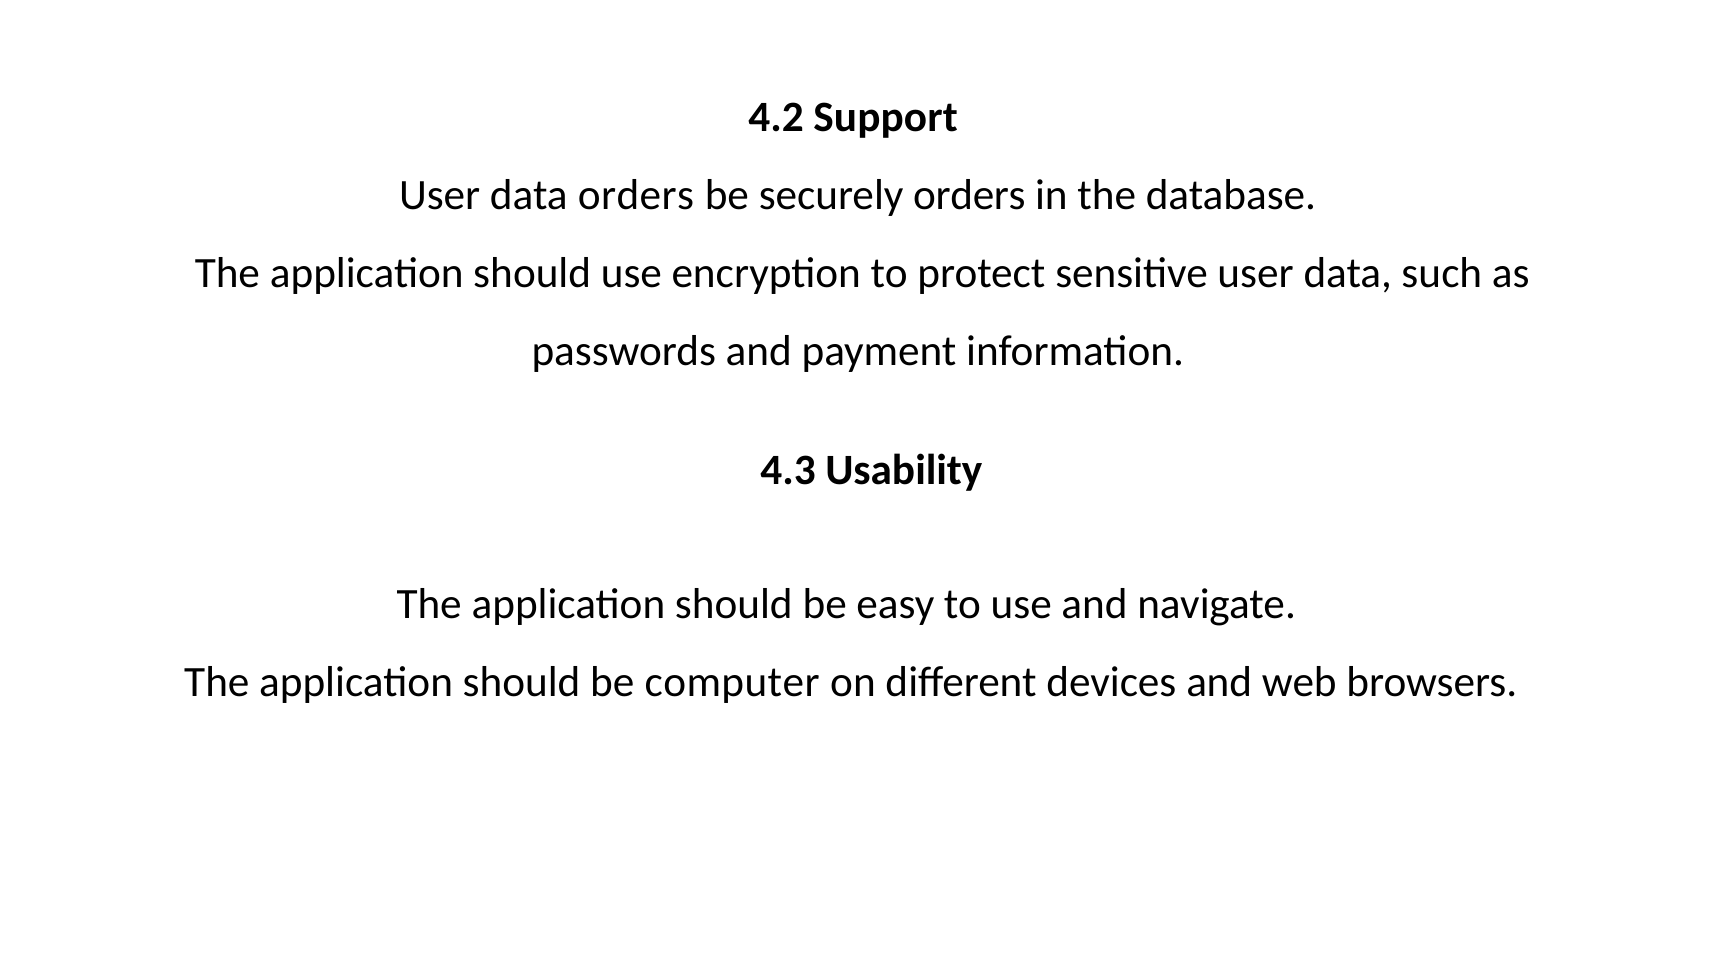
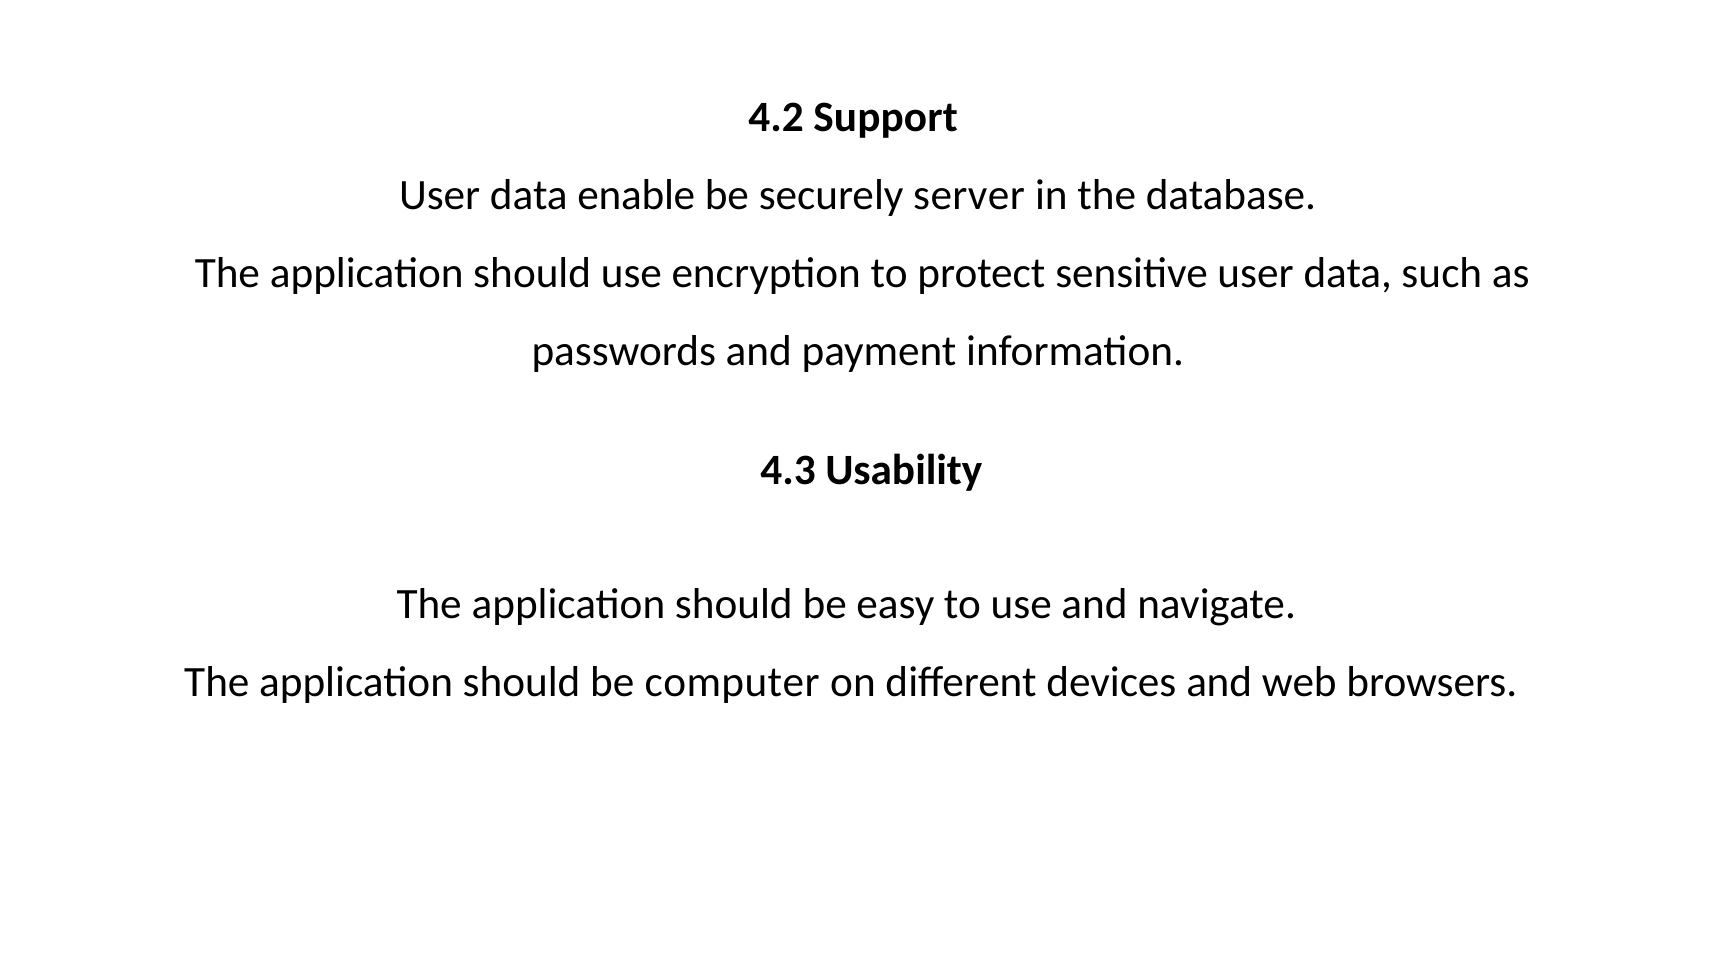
data orders: orders -> enable
securely orders: orders -> server
